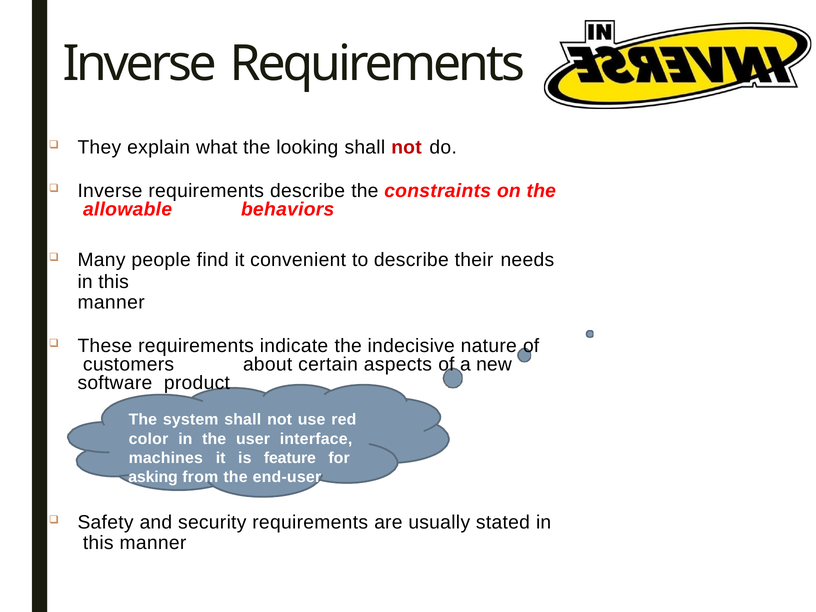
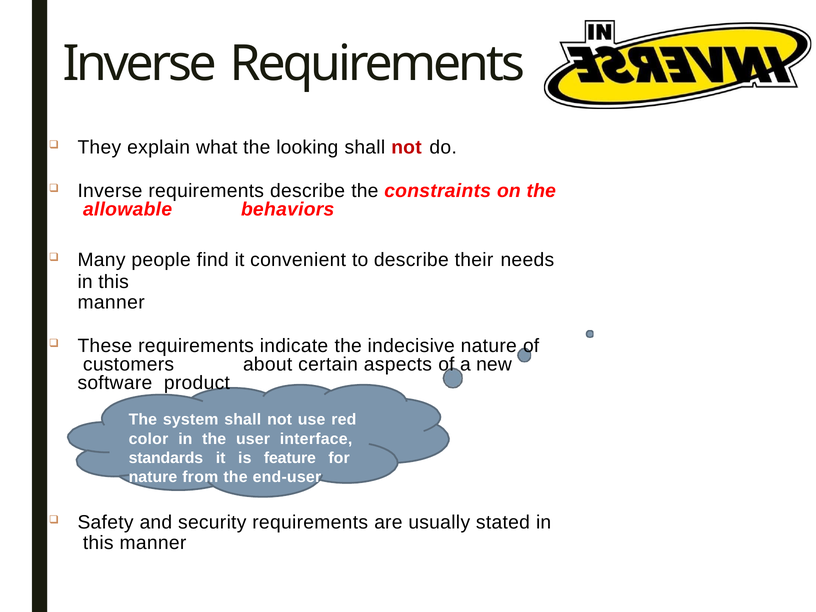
machines: machines -> standards
asking at (153, 477): asking -> nature
